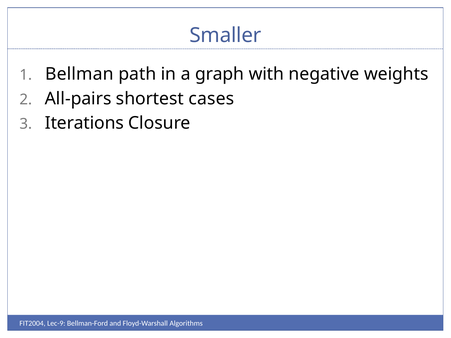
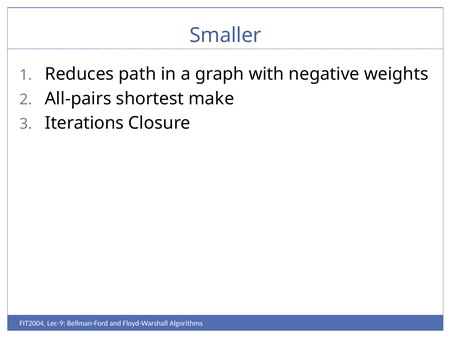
Bellman: Bellman -> Reduces
cases: cases -> make
